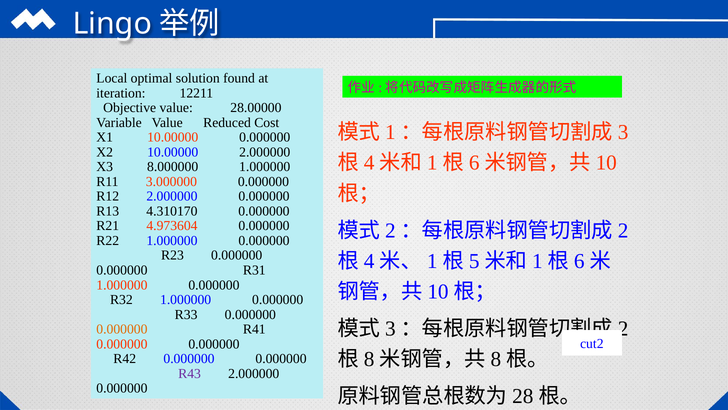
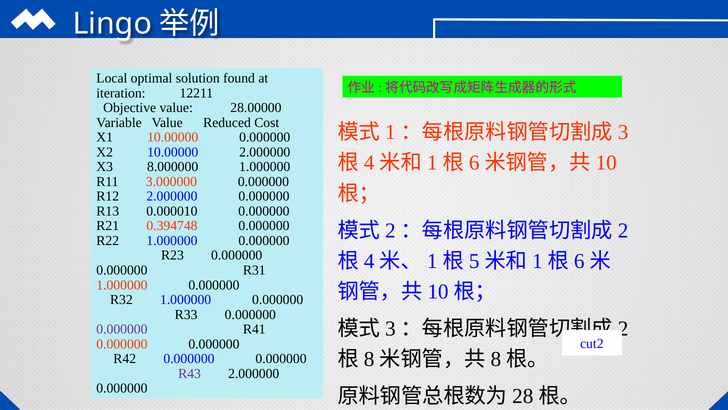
4.310170: 4.310170 -> 0.000010
4.973604: 4.973604 -> 0.394748
0.000000 at (122, 329) colour: orange -> purple
